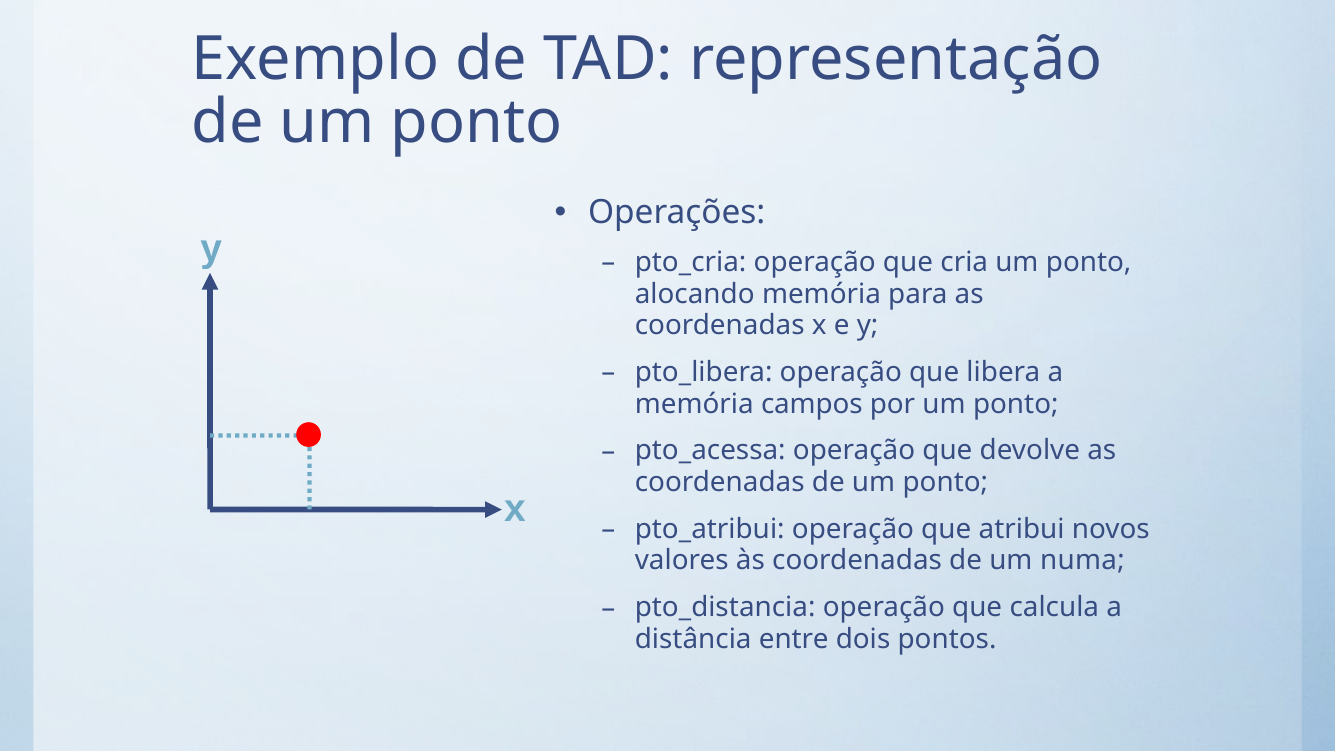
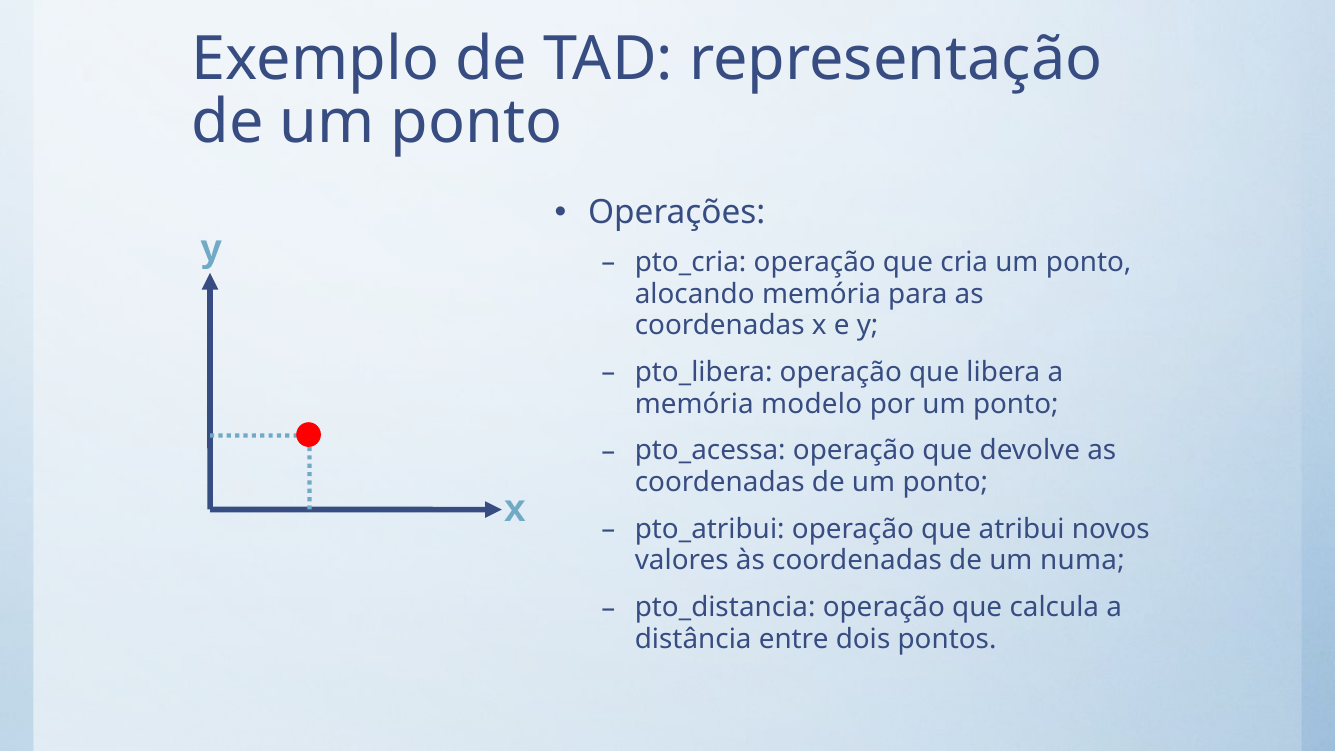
campos: campos -> modelo
